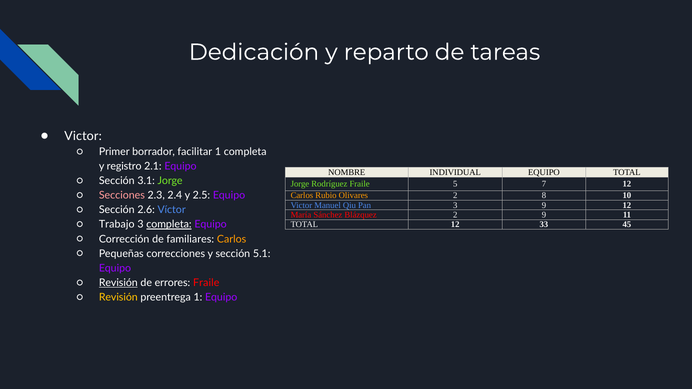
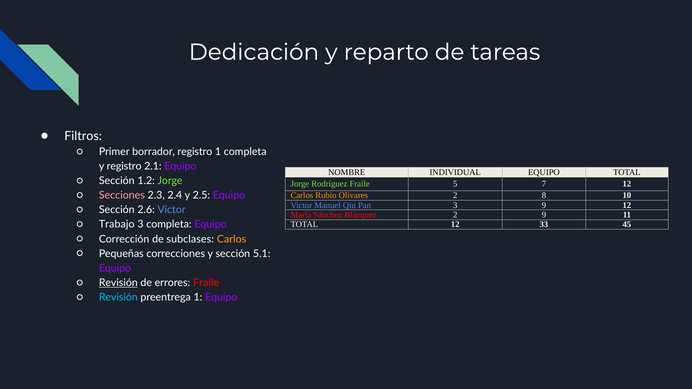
Victor at (83, 136): Victor -> Filtros
borrador facilitar: facilitar -> registro
3.1: 3.1 -> 1.2
completa at (169, 225) underline: present -> none
familiares: familiares -> subclases
Revisión at (118, 298) colour: yellow -> light blue
